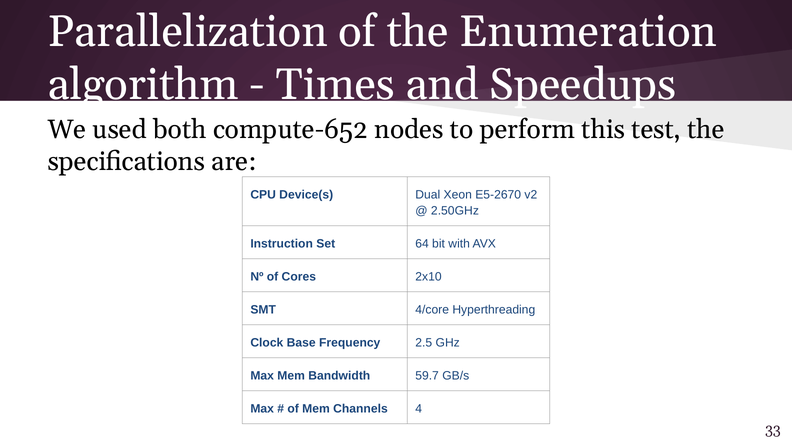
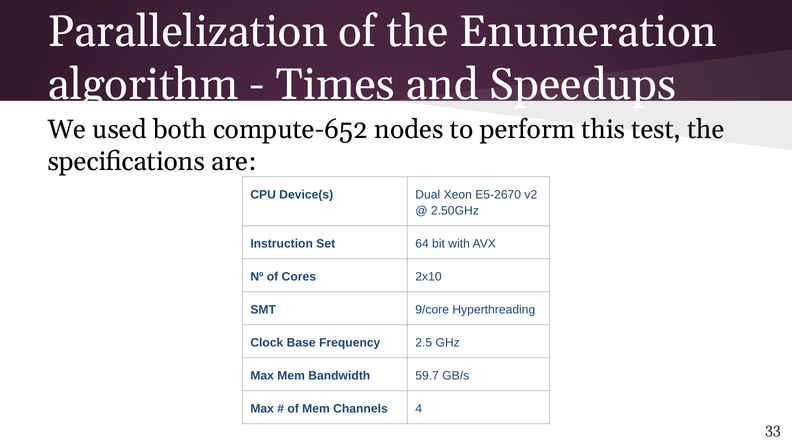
4/core: 4/core -> 9/core
